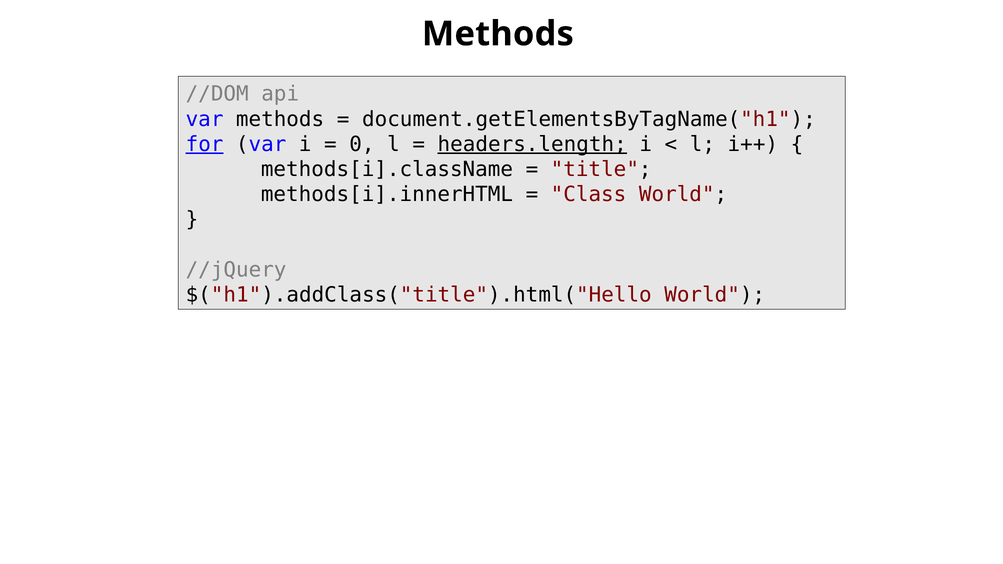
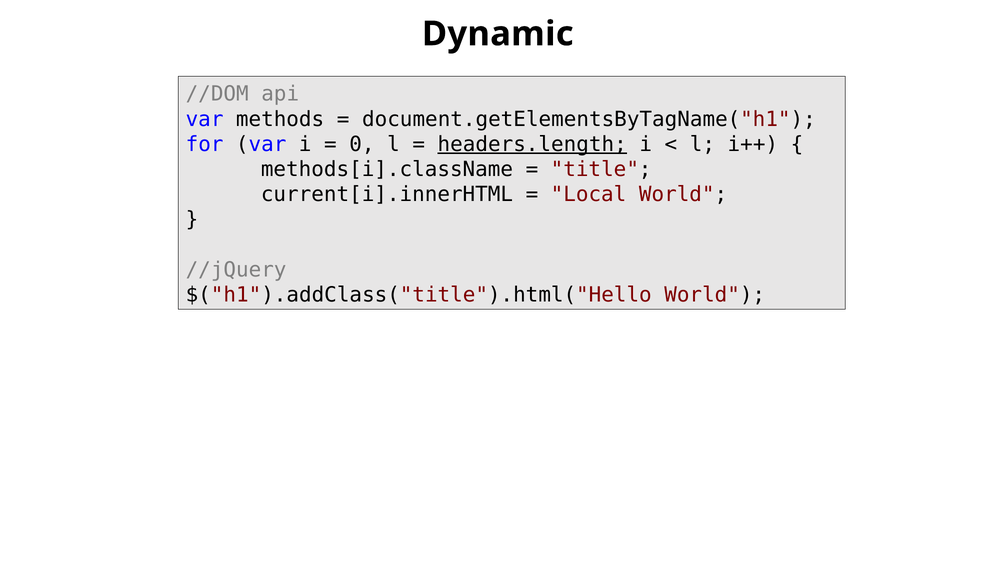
Methods at (498, 34): Methods -> Dynamic
for underline: present -> none
methods[i].innerHTML: methods[i].innerHTML -> current[i].innerHTML
Class: Class -> Local
